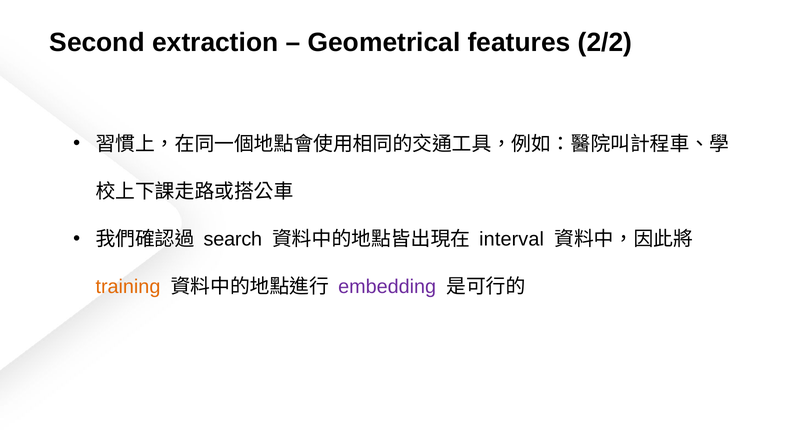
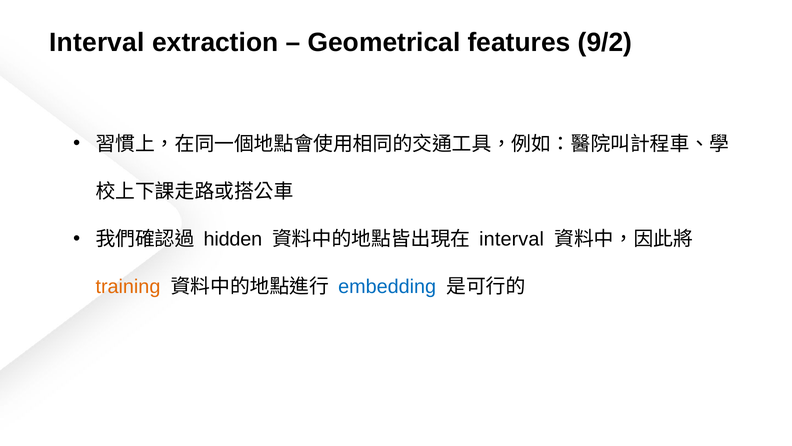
Second at (97, 42): Second -> Interval
2/2: 2/2 -> 9/2
search: search -> hidden
embedding colour: purple -> blue
